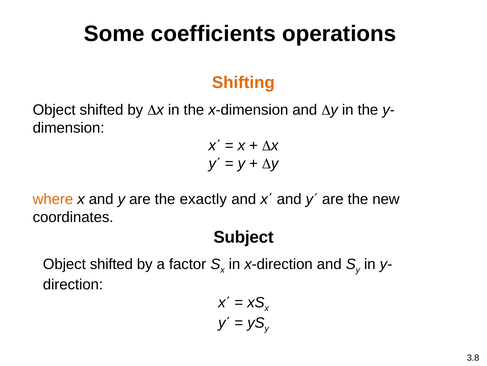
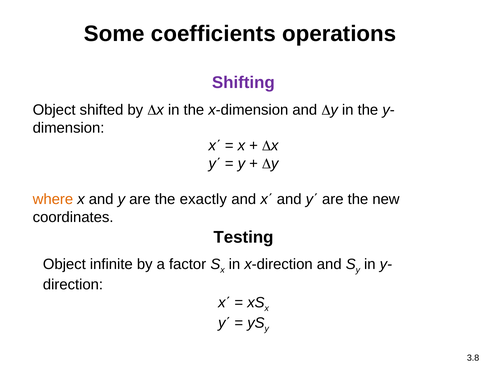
Shifting colour: orange -> purple
Subject: Subject -> Testing
shifted at (111, 264): shifted -> infinite
